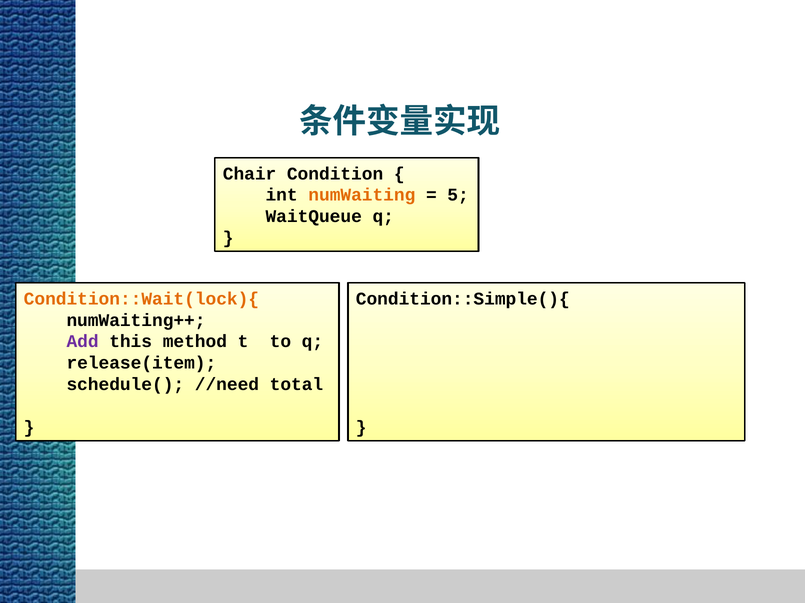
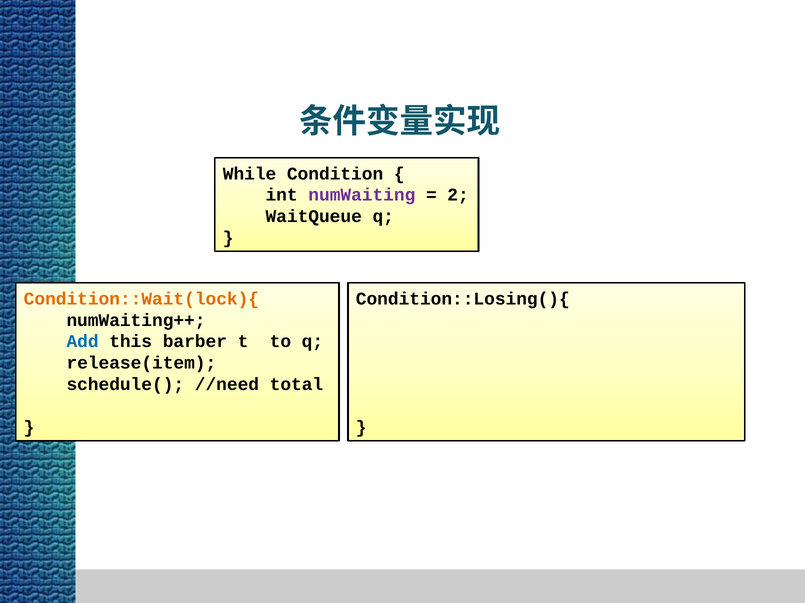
Chair: Chair -> While
numWaiting colour: orange -> purple
5: 5 -> 2
Condition::Simple(){: Condition::Simple(){ -> Condition::Losing(){
Add colour: purple -> blue
method: method -> barber
